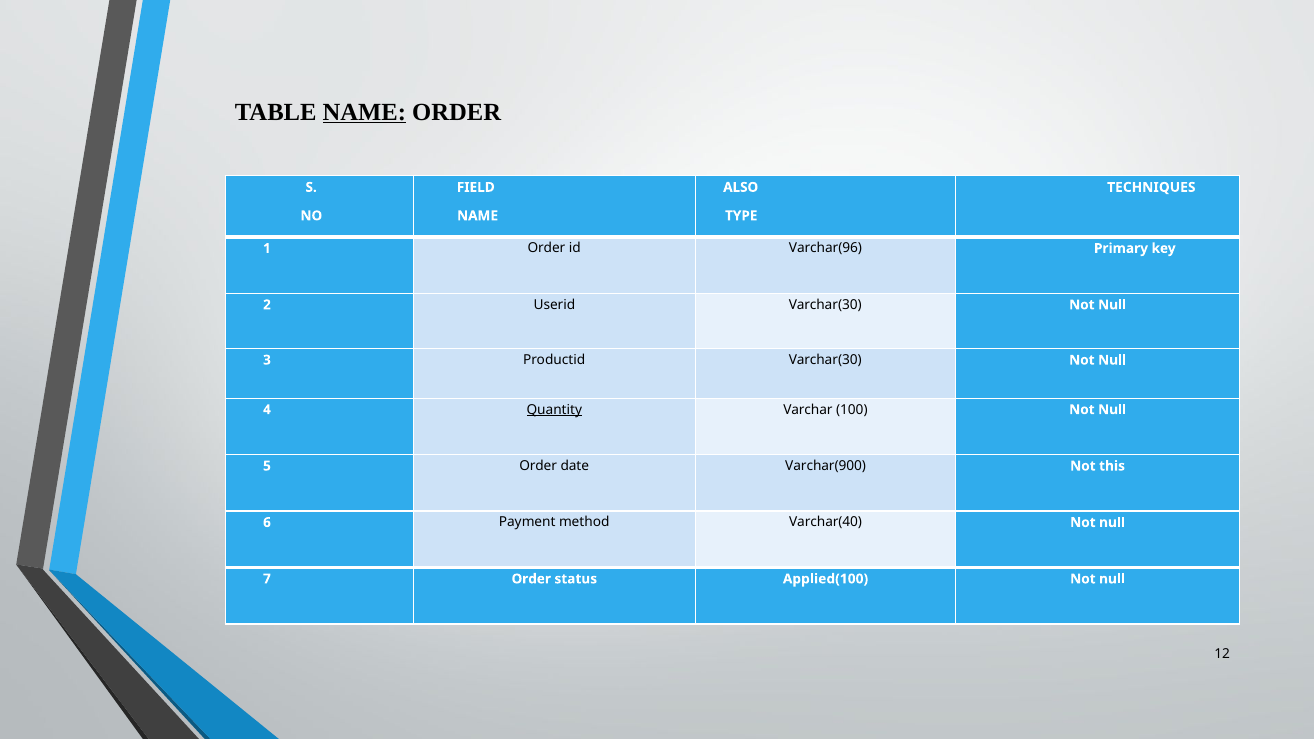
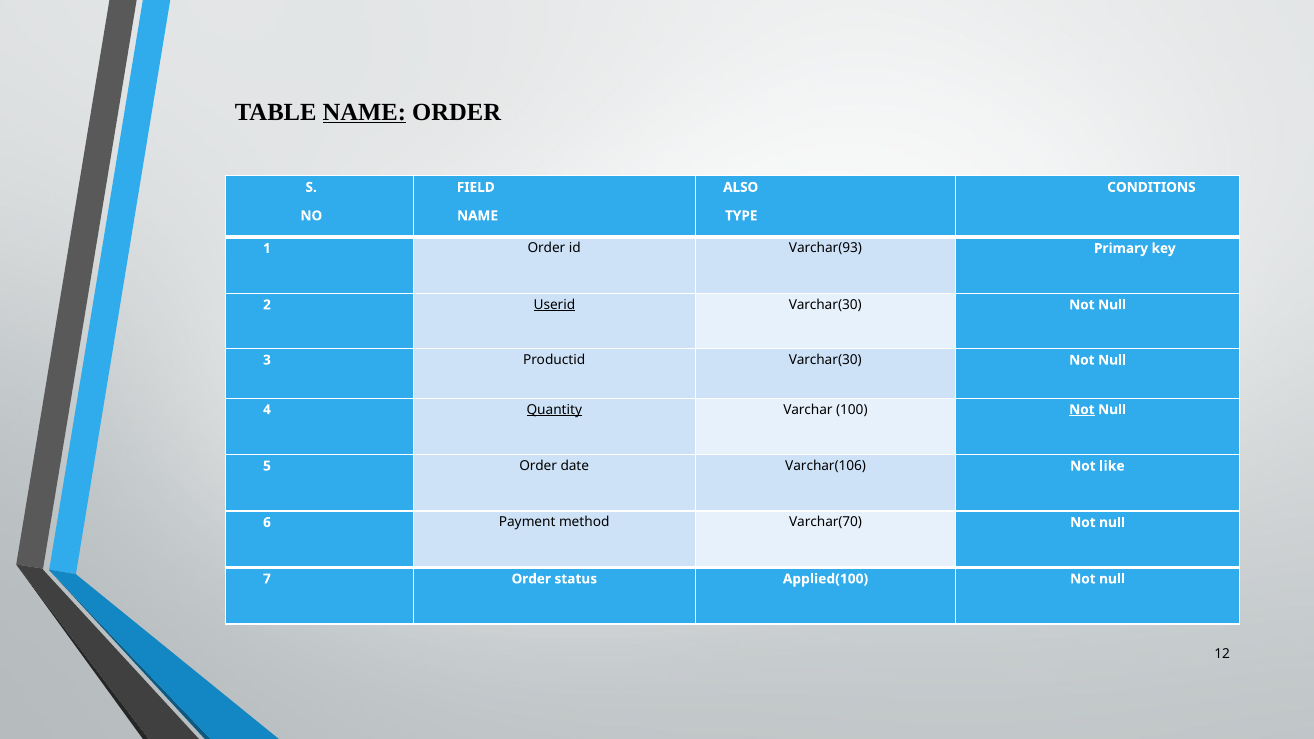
TECHNIQUES: TECHNIQUES -> CONDITIONS
Varchar(96: Varchar(96 -> Varchar(93
Userid underline: none -> present
Not at (1082, 410) underline: none -> present
Varchar(900: Varchar(900 -> Varchar(106
this: this -> like
Varchar(40: Varchar(40 -> Varchar(70
